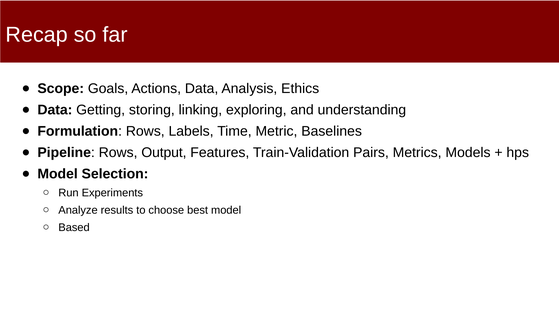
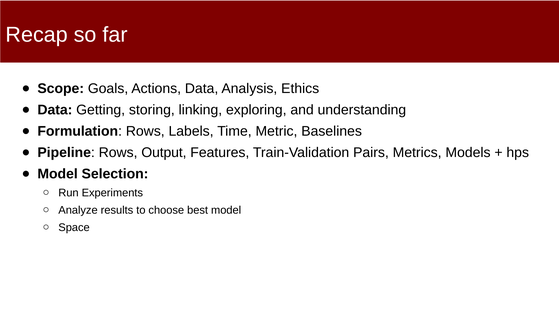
Based: Based -> Space
